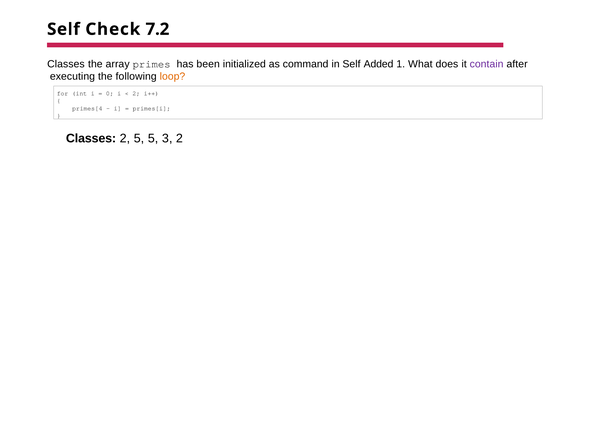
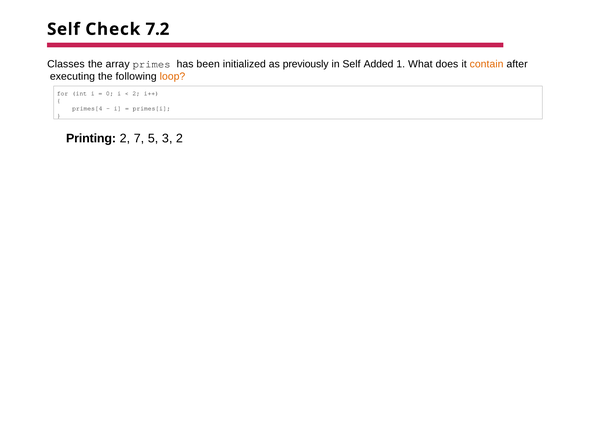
command: command -> previously
contain colour: purple -> orange
Classes at (91, 138): Classes -> Printing
2 5: 5 -> 7
